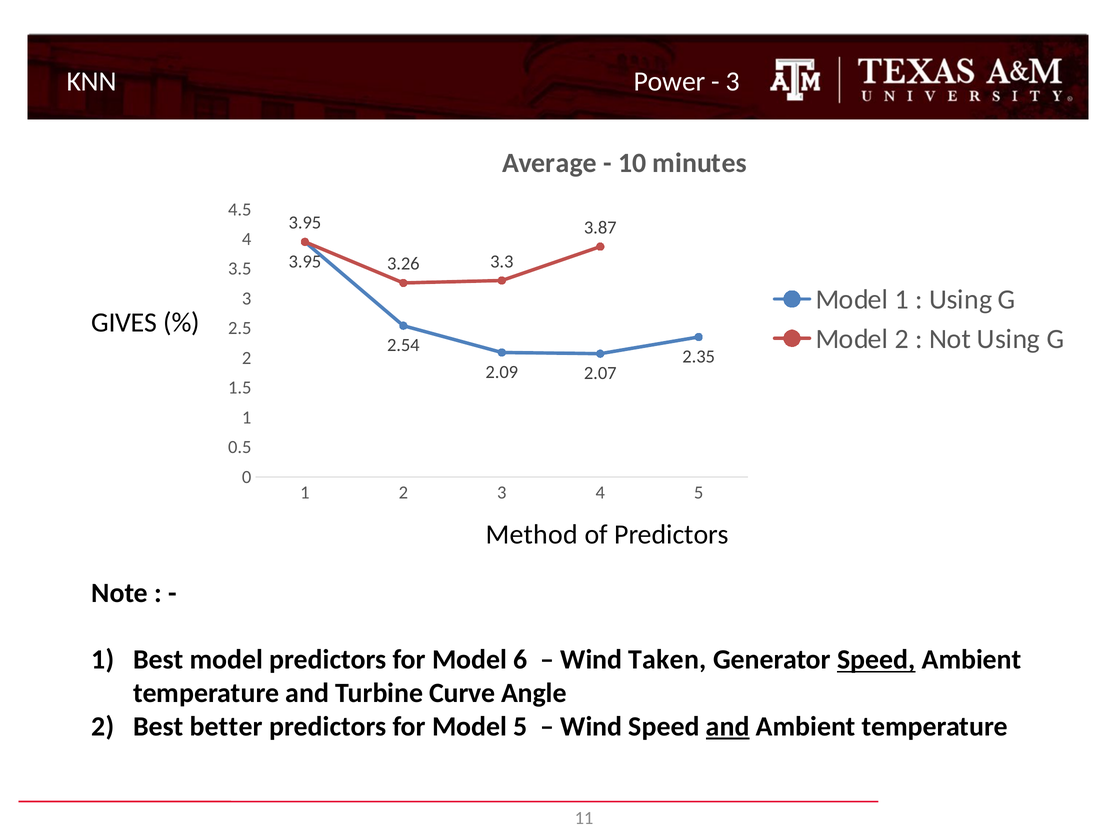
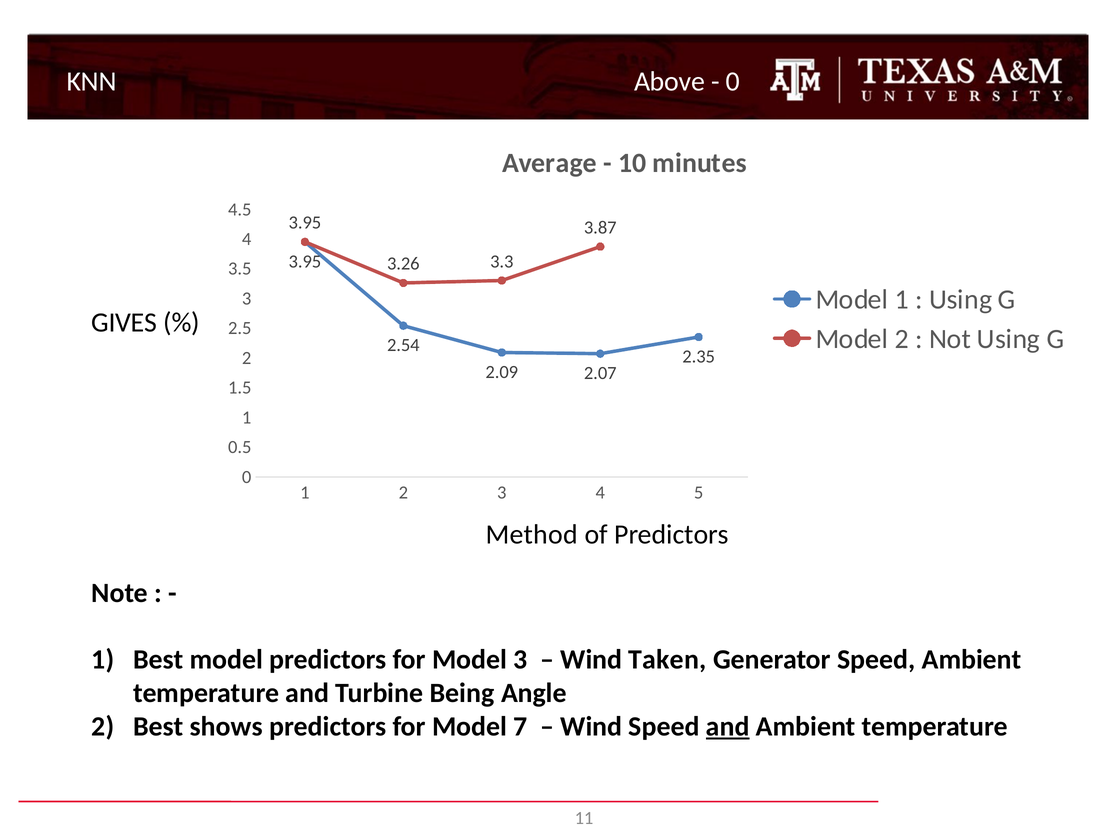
Power: Power -> Above
3 at (733, 82): 3 -> 0
Model 6: 6 -> 3
Speed at (876, 660) underline: present -> none
Curve: Curve -> Being
better: better -> shows
Model 5: 5 -> 7
